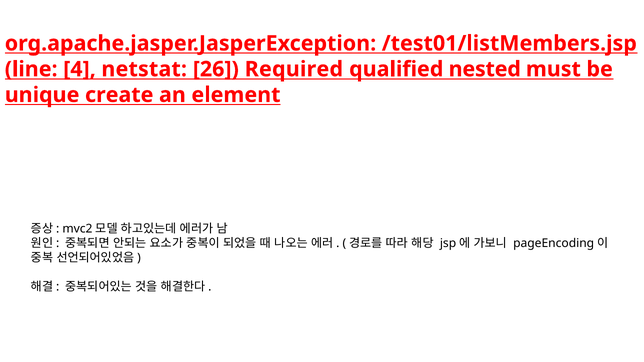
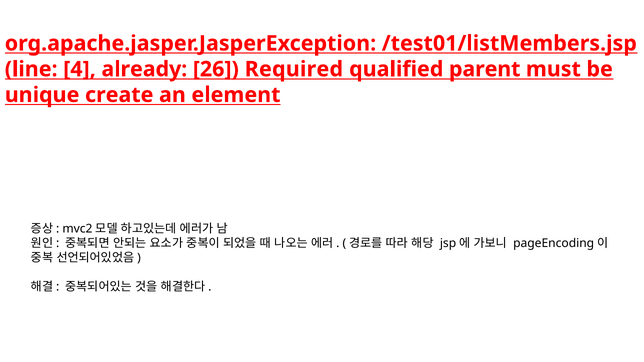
netstat: netstat -> already
nested: nested -> parent
